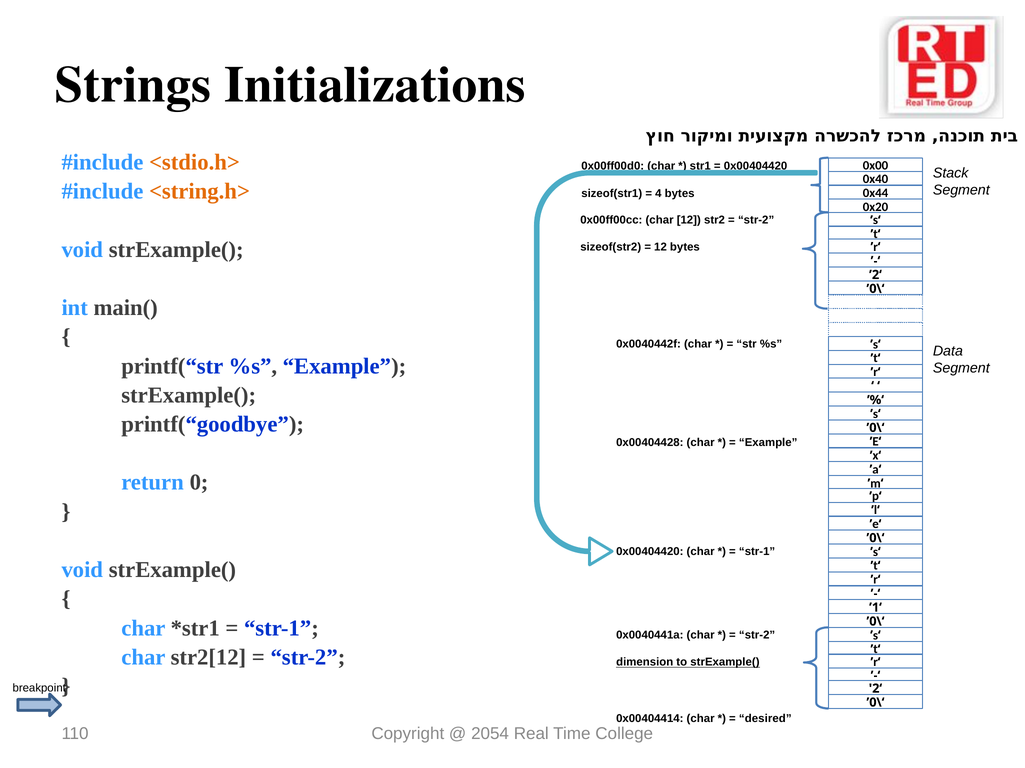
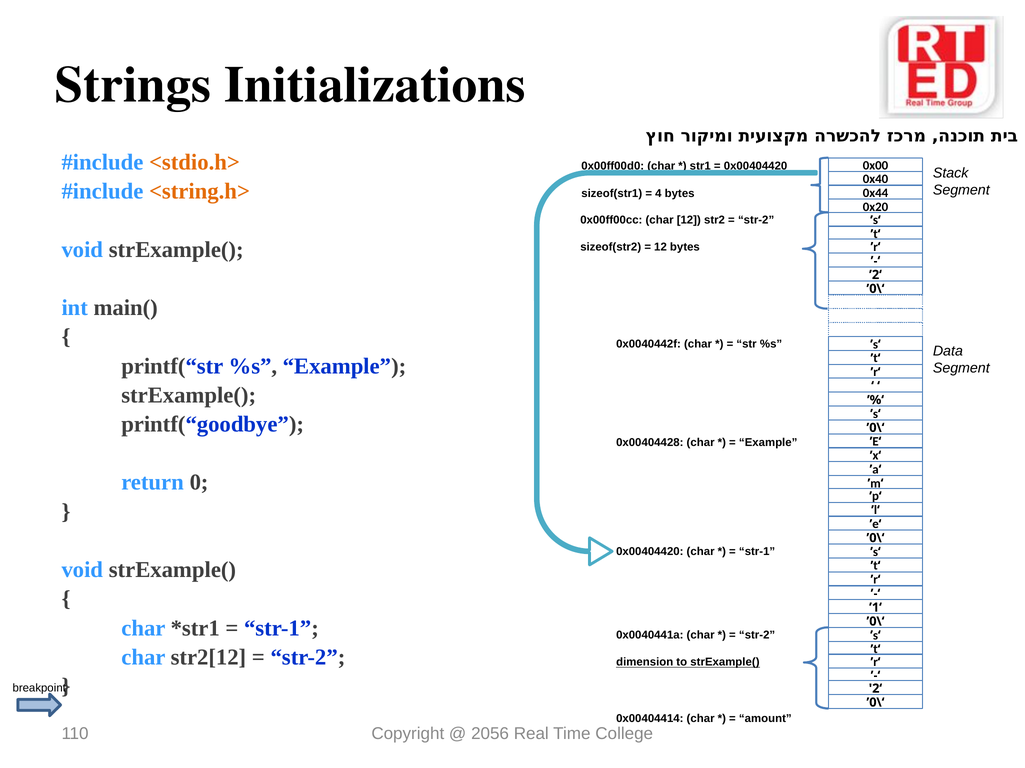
desired: desired -> amount
2054: 2054 -> 2056
